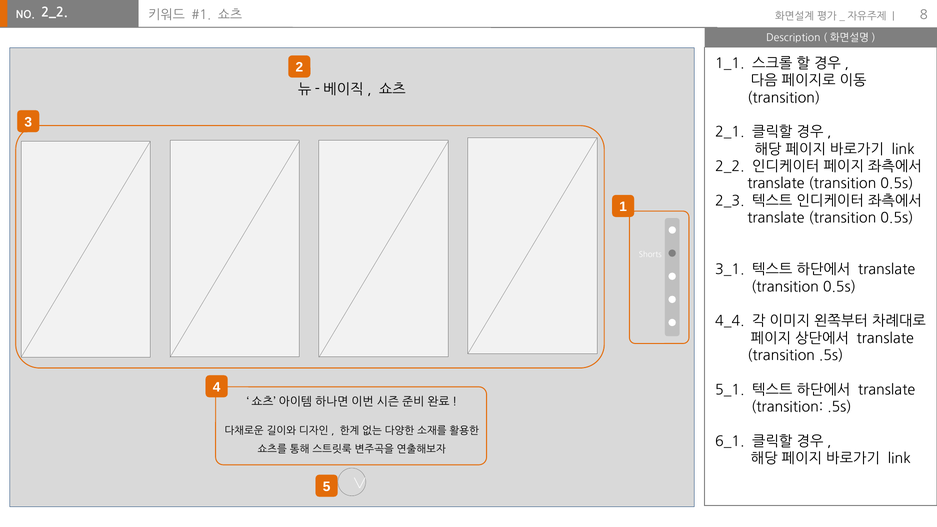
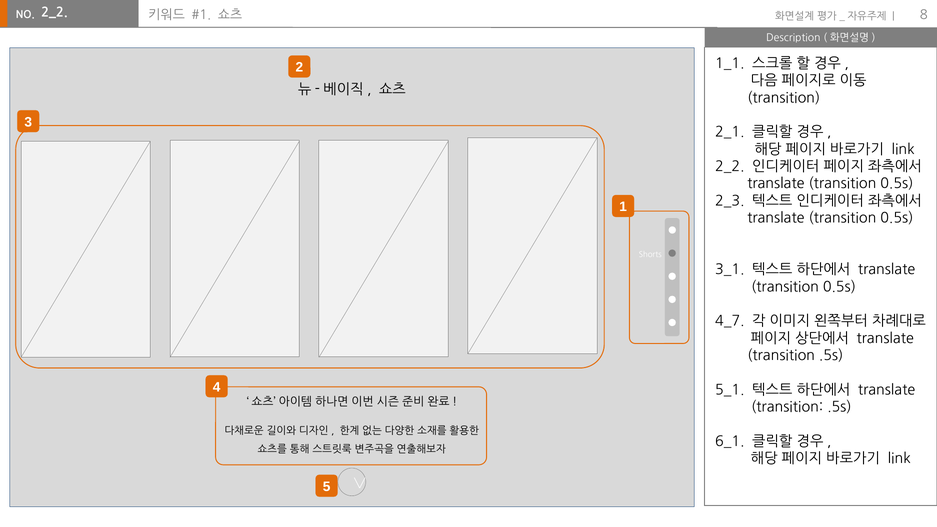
4_4: 4_4 -> 4_7
